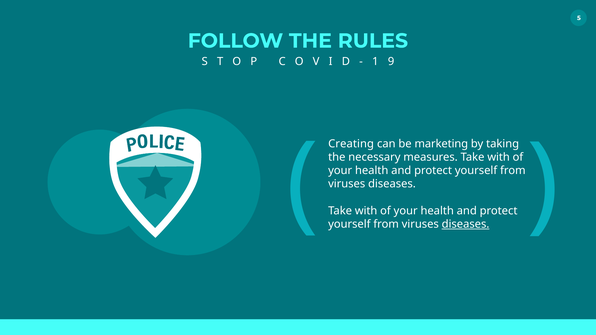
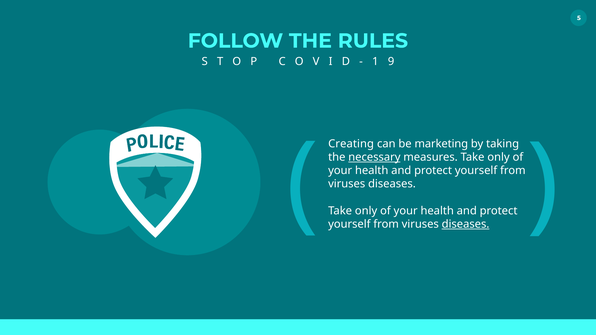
necessary underline: none -> present
measures Take with: with -> only
with at (366, 211): with -> only
